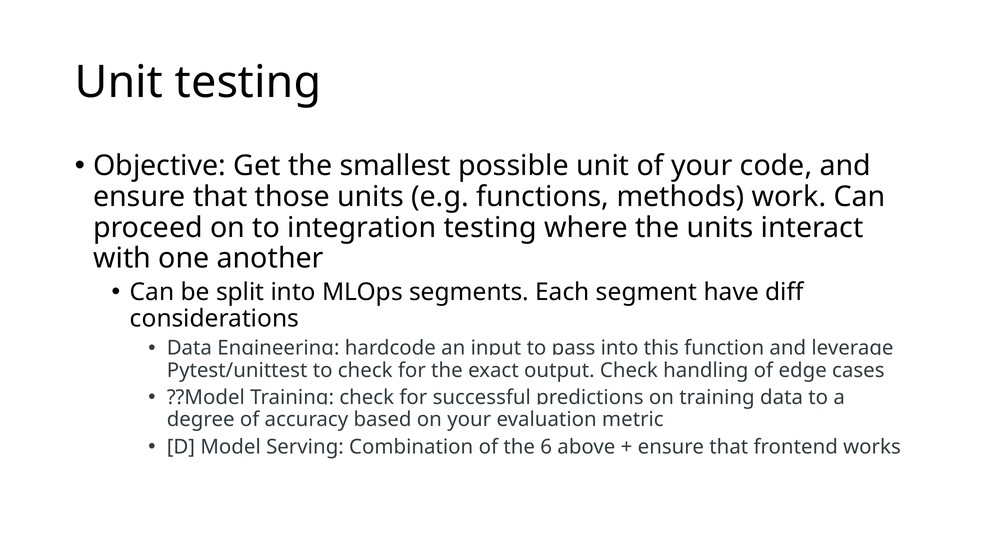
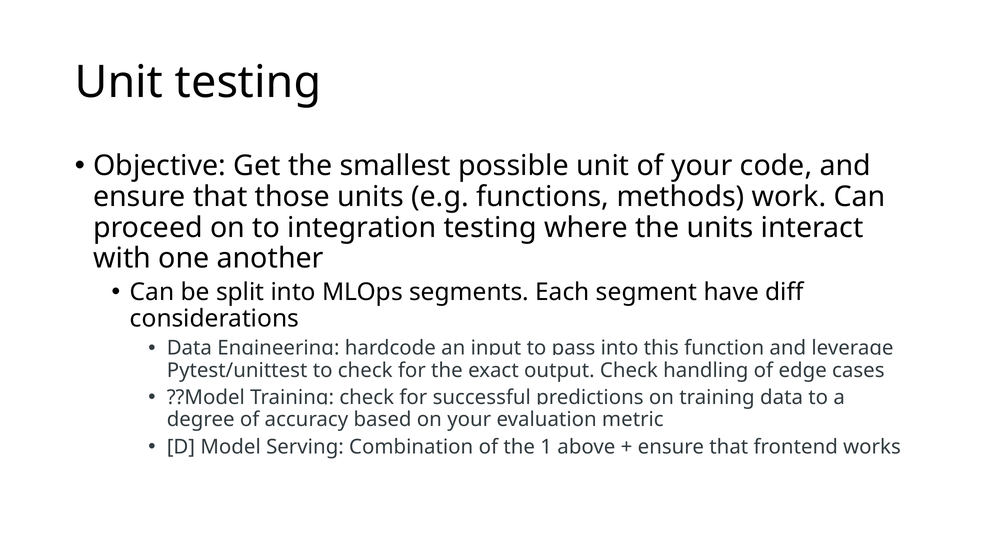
6: 6 -> 1
